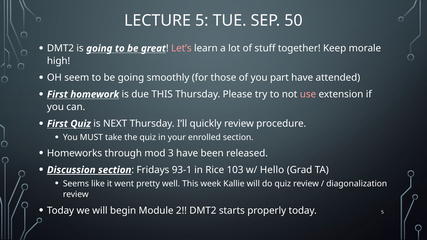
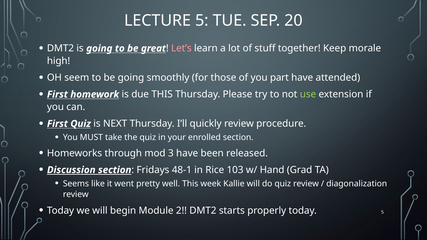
50: 50 -> 20
use colour: pink -> light green
93-1: 93-1 -> 48-1
Hello: Hello -> Hand
